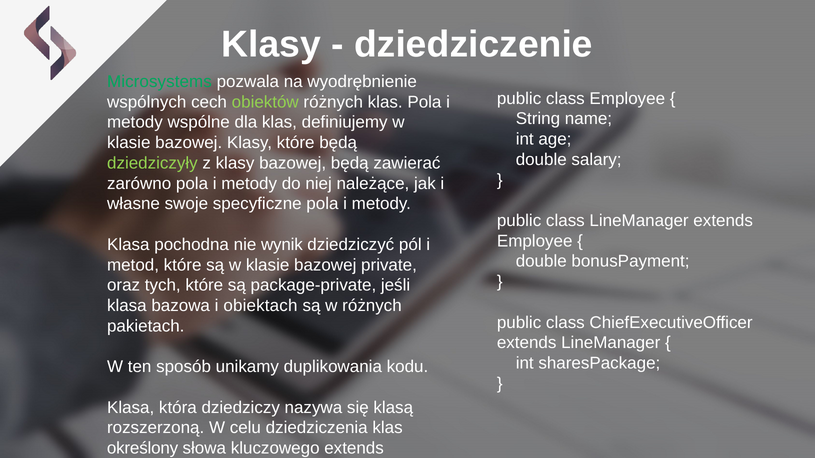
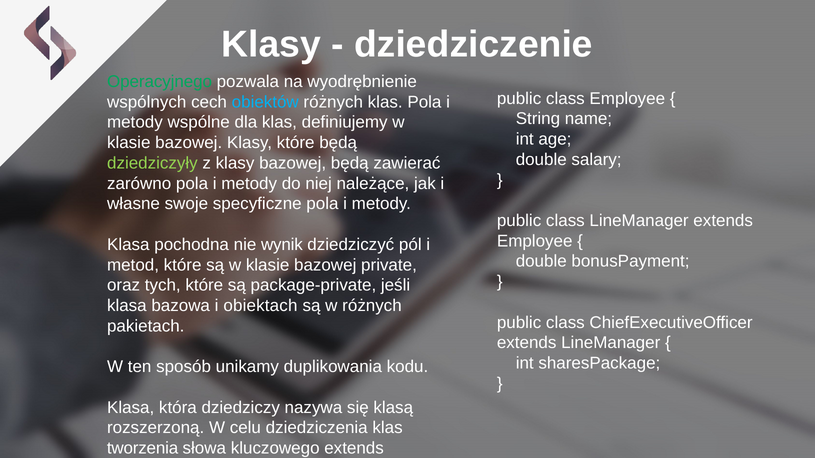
Microsystems: Microsystems -> Operacyjnego
obiektów colour: light green -> light blue
określony: określony -> tworzenia
